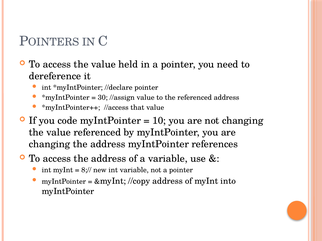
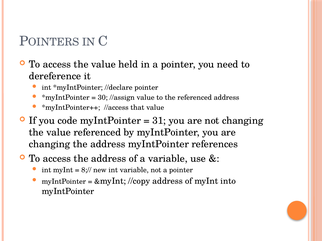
10: 10 -> 31
